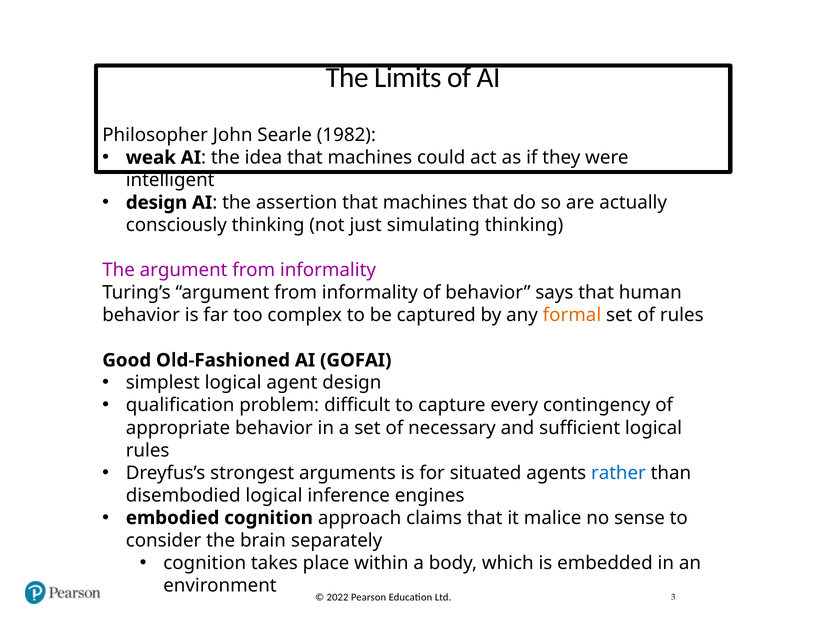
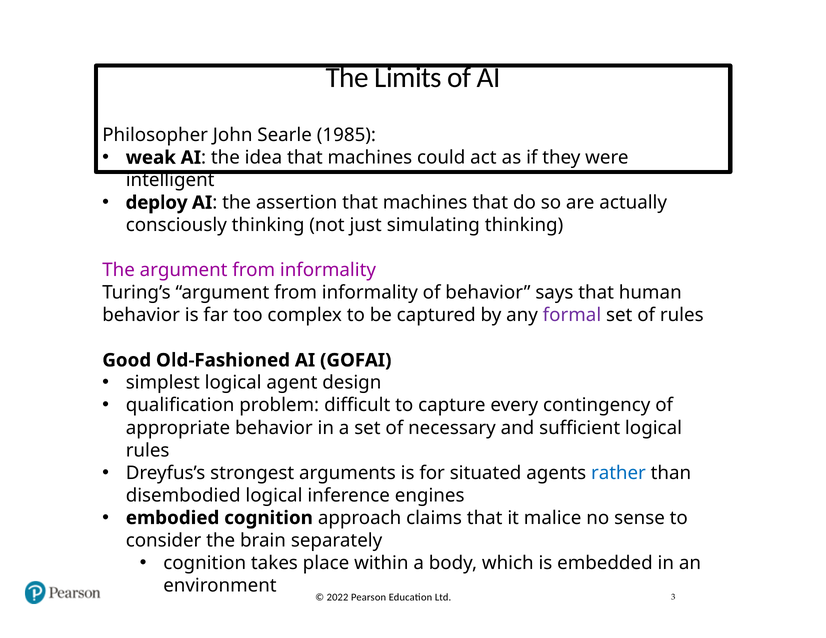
1982: 1982 -> 1985
design at (157, 203): design -> deploy
formal colour: orange -> purple
